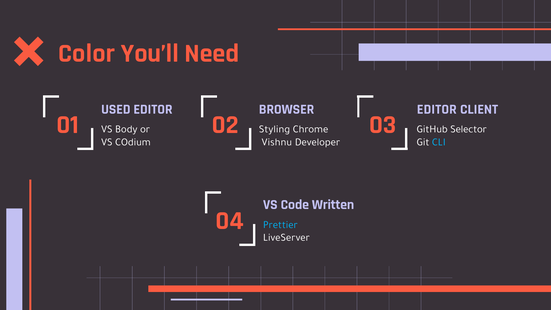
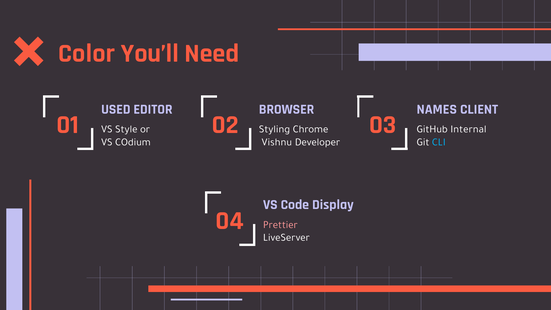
EDITOR at (437, 109): EDITOR -> NAMES
Body: Body -> Style
Selector: Selector -> Internal
Written: Written -> Display
Prettier colour: light blue -> pink
